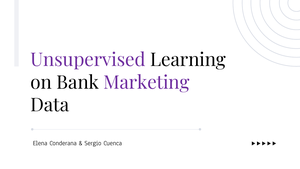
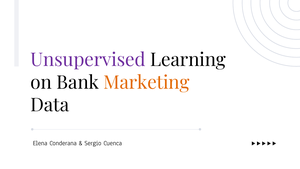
Marketing colour: purple -> orange
